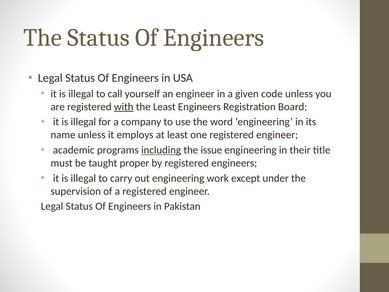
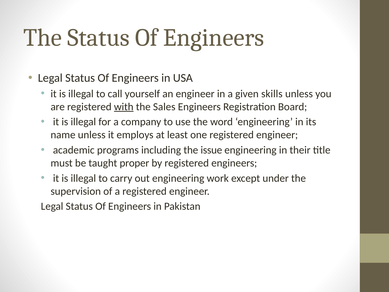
code: code -> skills
the Least: Least -> Sales
including underline: present -> none
